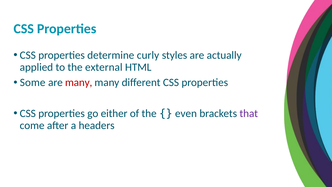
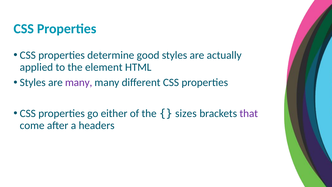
curly: curly -> good
external: external -> element
Some at (33, 82): Some -> Styles
many at (79, 82) colour: red -> purple
even: even -> sizes
